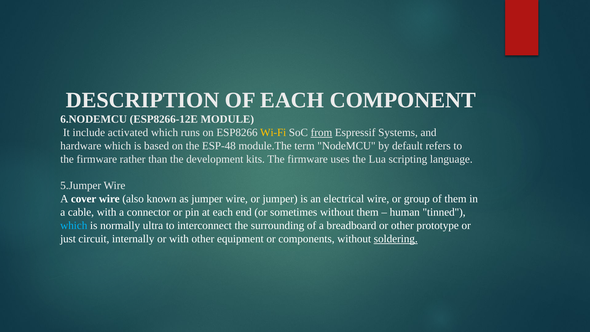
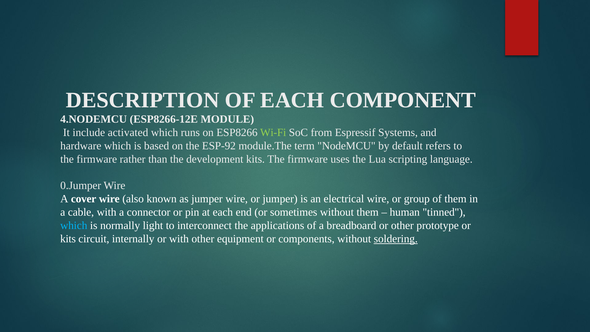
6.NODEMCU: 6.NODEMCU -> 4.NODEMCU
Wi-Fi colour: yellow -> light green
from underline: present -> none
ESP-48: ESP-48 -> ESP-92
5.Jumper: 5.Jumper -> 0.Jumper
ultra: ultra -> light
surrounding: surrounding -> applications
just at (68, 239): just -> kits
